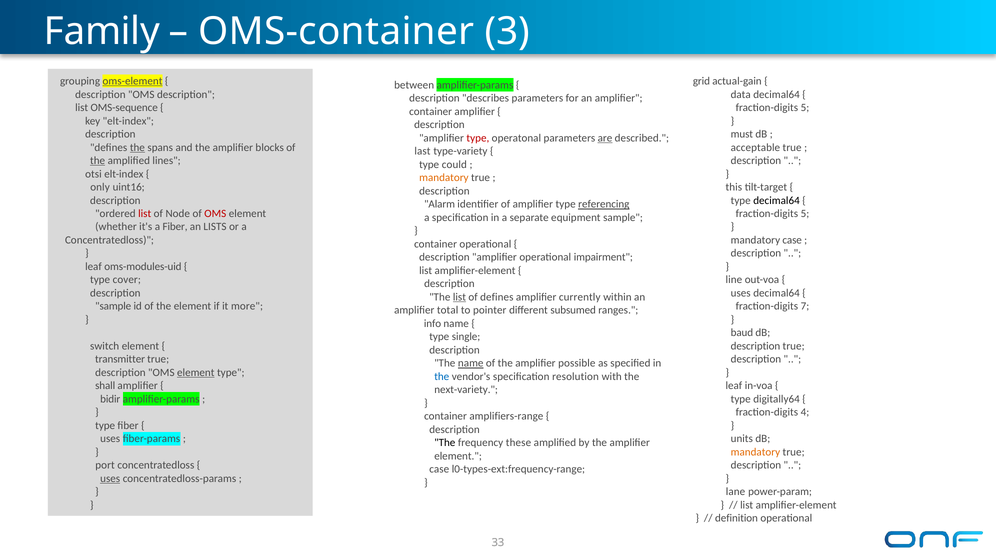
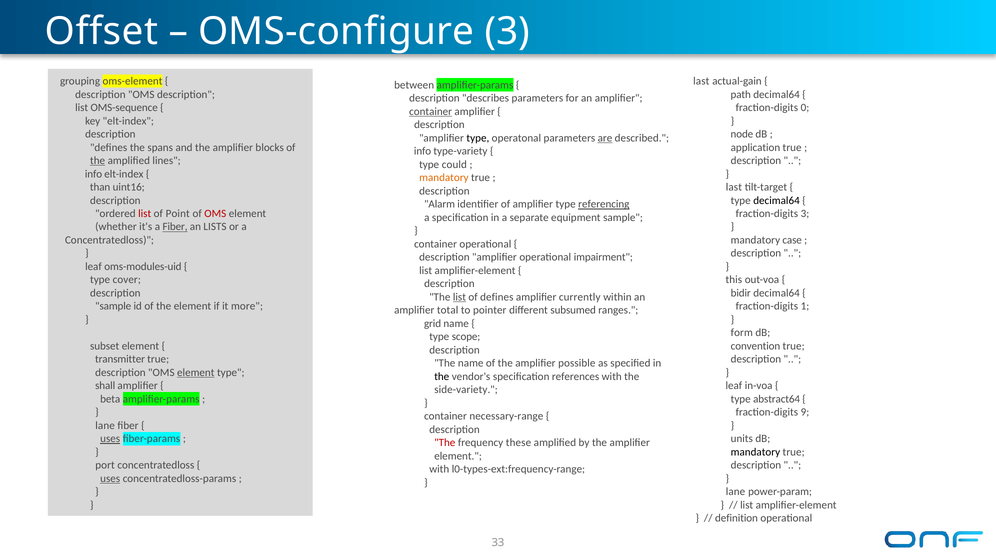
Family: Family -> Offset
OMS-container: OMS-container -> OMS-configure
oms-element underline: present -> none
grid at (701, 81): grid -> last
data: data -> path
5 at (805, 108): 5 -> 0
container at (431, 112) underline: none -> present
must: must -> node
type at (478, 138) colour: red -> black
the at (137, 147) underline: present -> none
acceptable: acceptable -> application
last at (422, 151): last -> info
otsi at (93, 174): otsi -> info
only: only -> than
this at (734, 187): this -> last
Node: Node -> Point
5 at (805, 214): 5 -> 3
Fiber at (175, 227) underline: none -> present
line: line -> this
uses at (741, 293): uses -> bidir
7: 7 -> 1
info: info -> grid
baud: baud -> form
single: single -> scope
switch: switch -> subset
description at (755, 346): description -> convention
name at (471, 363) underline: present -> none
the at (442, 377) colour: blue -> black
resolution: resolution -> references
next-variety: next-variety -> side-variety
bidir: bidir -> beta
digitally64: digitally64 -> abstract64
4: 4 -> 9
amplifiers-range: amplifiers-range -> necessary-range
type at (105, 426): type -> lane
uses at (110, 439) underline: none -> present
The at (445, 443) colour: black -> red
mandatory at (755, 452) colour: orange -> black
case at (439, 469): case -> with
